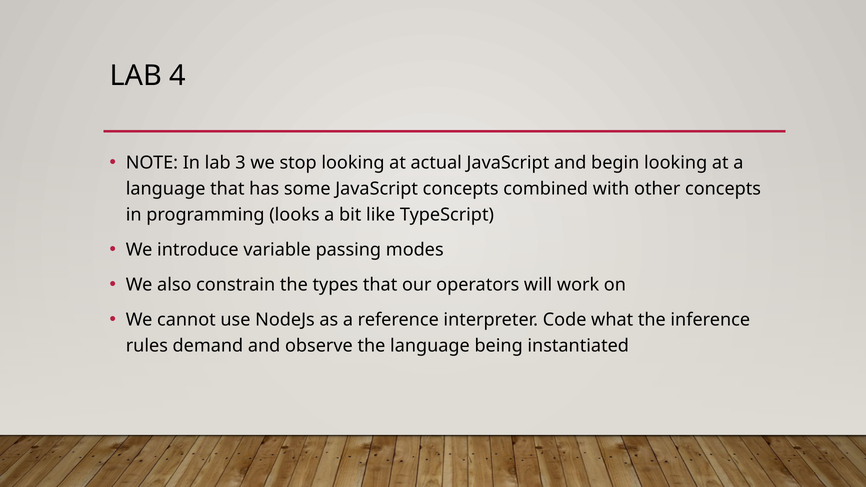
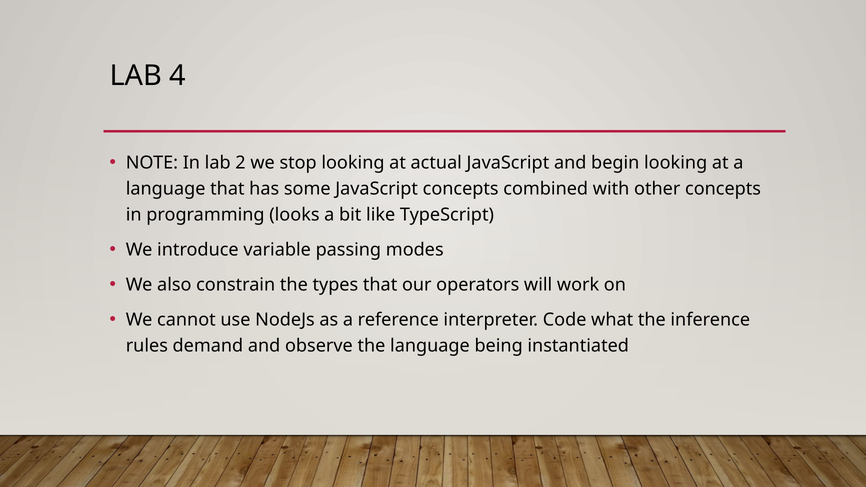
3: 3 -> 2
